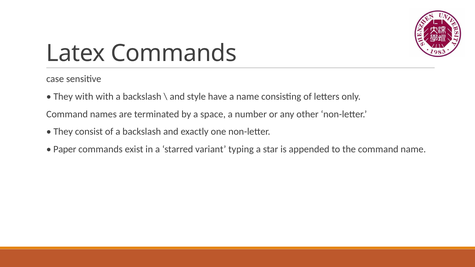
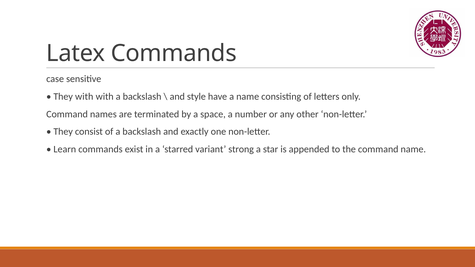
Paper: Paper -> Learn
typing: typing -> strong
